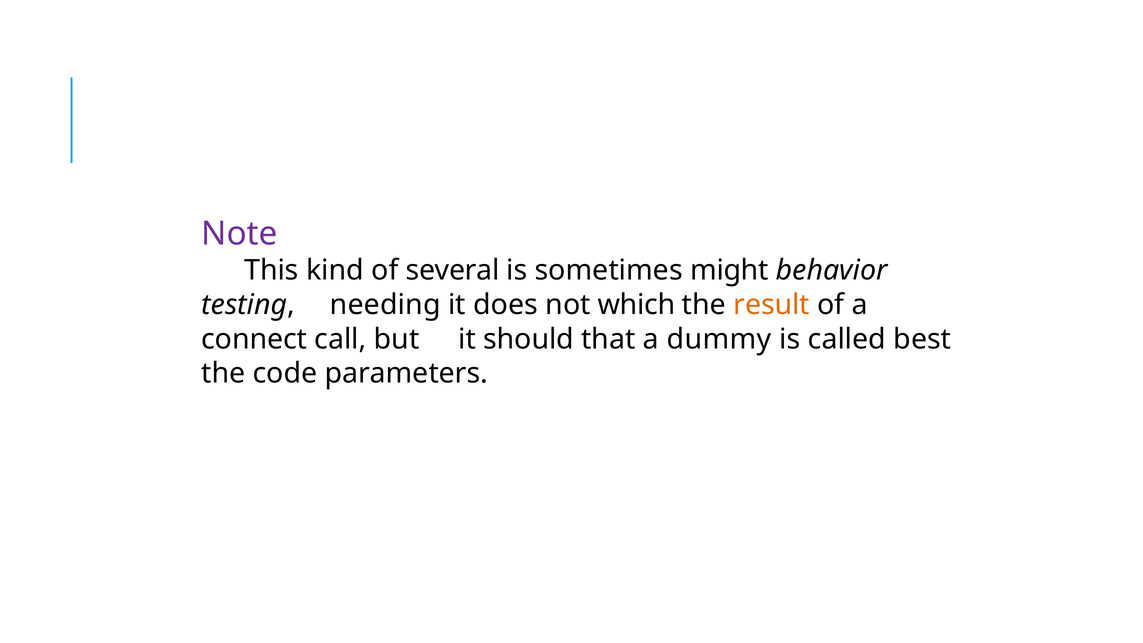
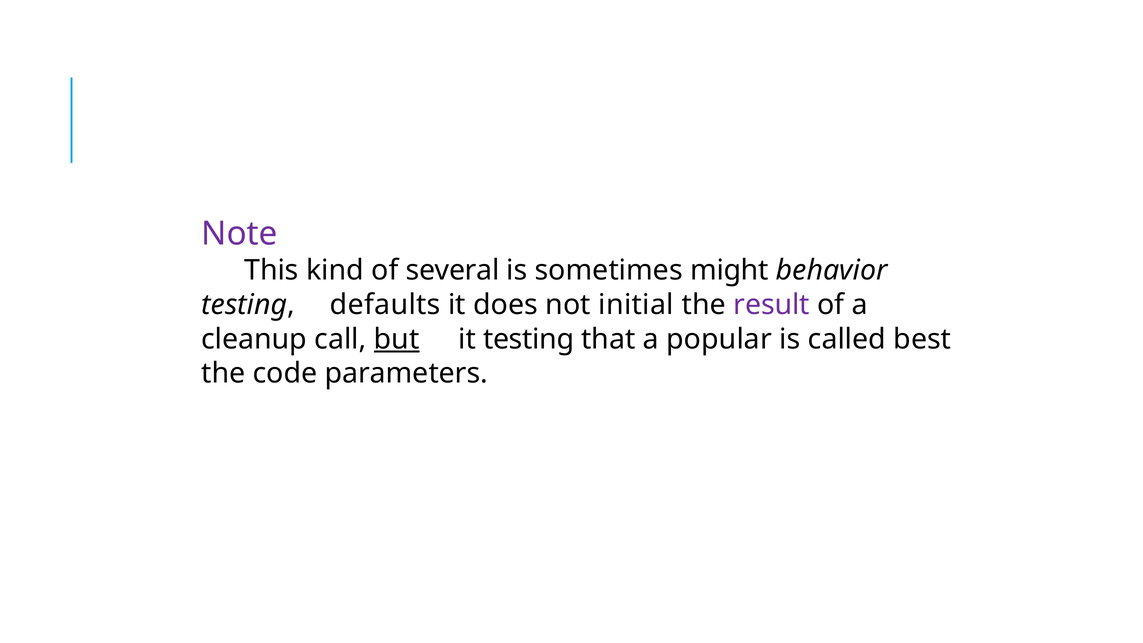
needing: needing -> defaults
which: which -> initial
result colour: orange -> purple
connect: connect -> cleanup
but underline: none -> present
it should: should -> testing
dummy: dummy -> popular
